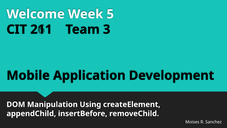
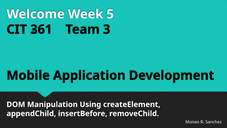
211: 211 -> 361
